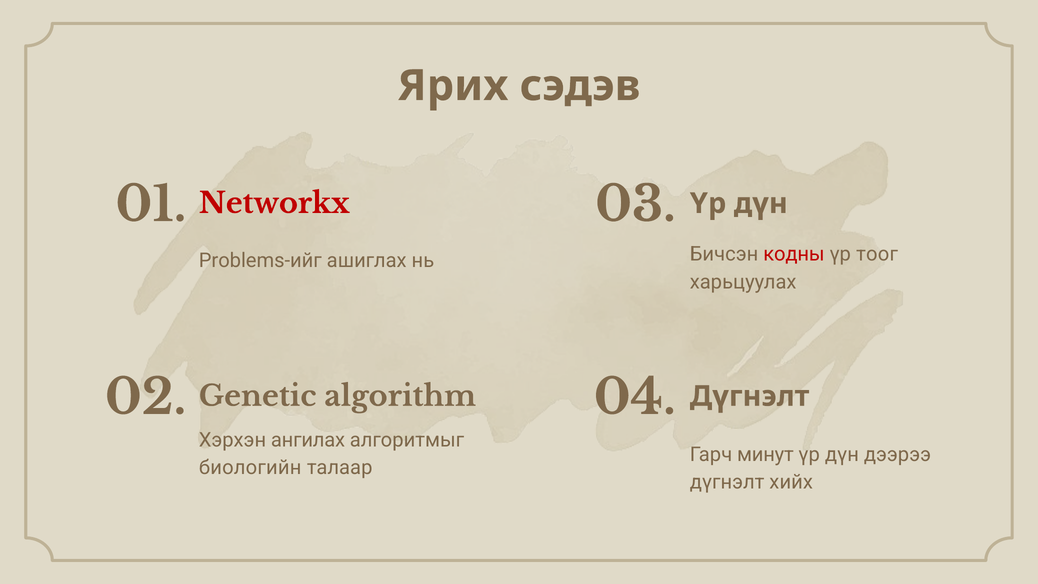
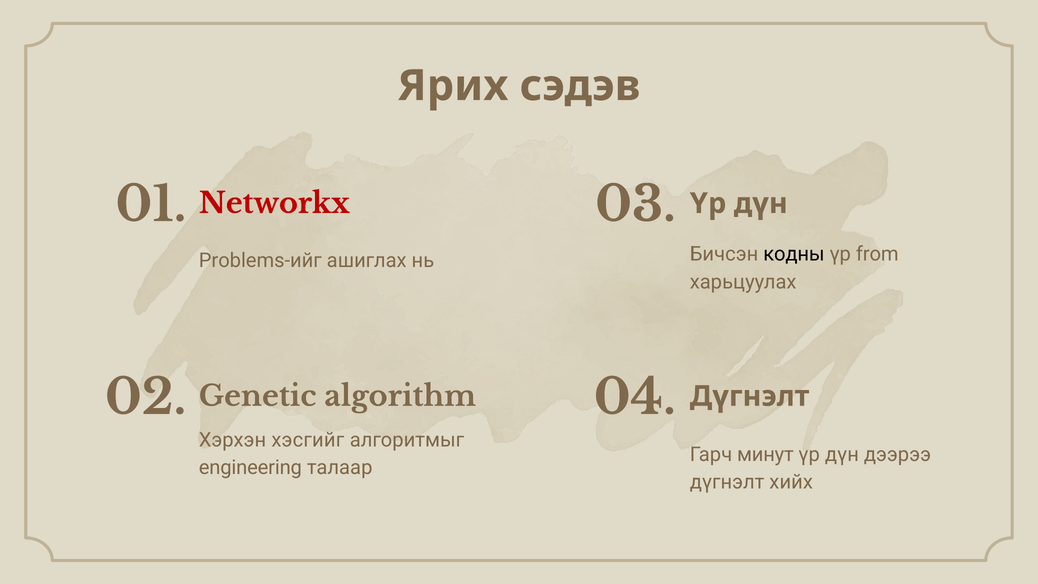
кодны colour: red -> black
тоог: тоог -> from
ангилах: ангилах -> хэсгийг
биологийн: биологийн -> engineering
